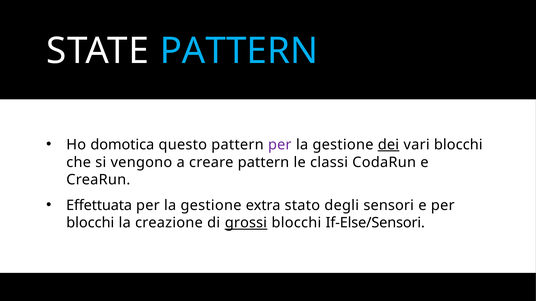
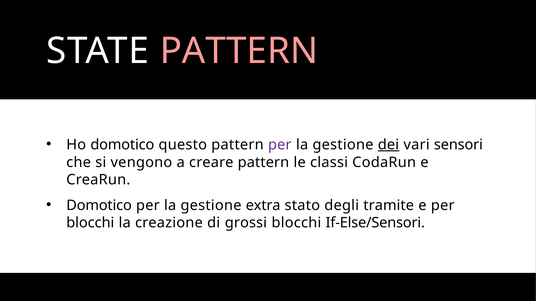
PATTERN at (239, 51) colour: light blue -> pink
Ho domotica: domotica -> domotico
vari blocchi: blocchi -> sensori
Effettuata at (99, 206): Effettuata -> Domotico
sensori: sensori -> tramite
grossi underline: present -> none
